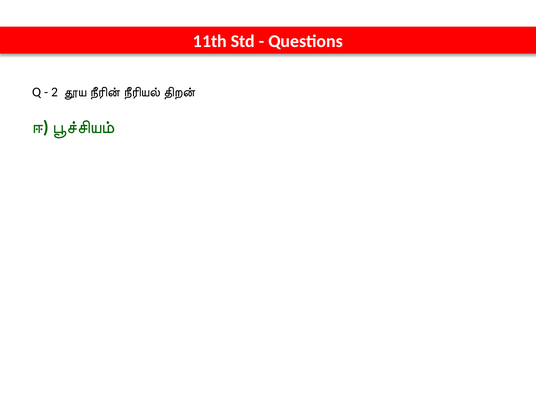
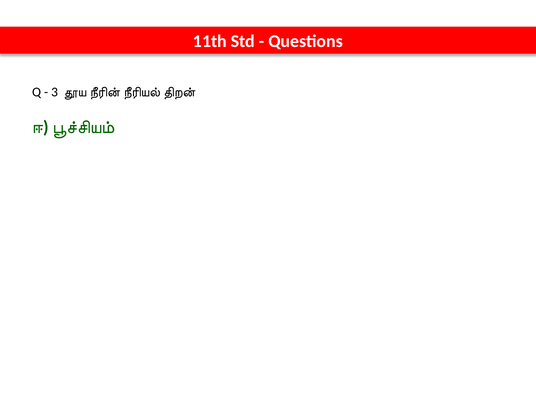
2: 2 -> 3
